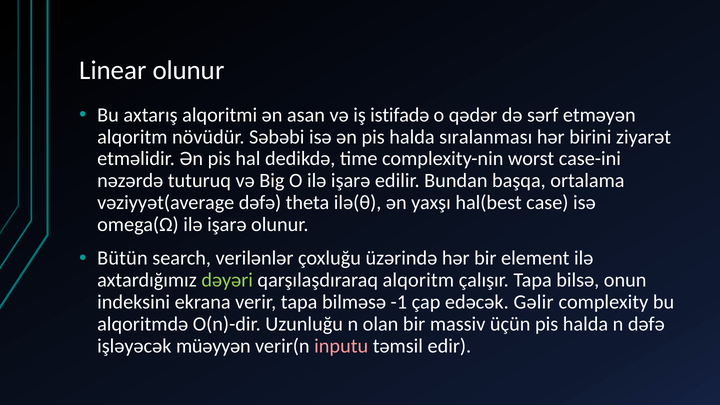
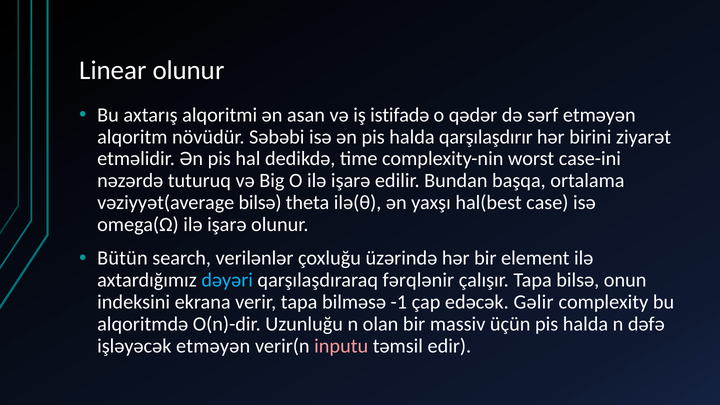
sıralanması: sıralanması -> qarşılaşdırır
vəziyyət(average dəfə: dəfə -> bilsə
dəyəri colour: light green -> light blue
qarşılaşdıraraq alqoritm: alqoritm -> fərqlənir
işləyəcək müəyyən: müəyyən -> etməyən
